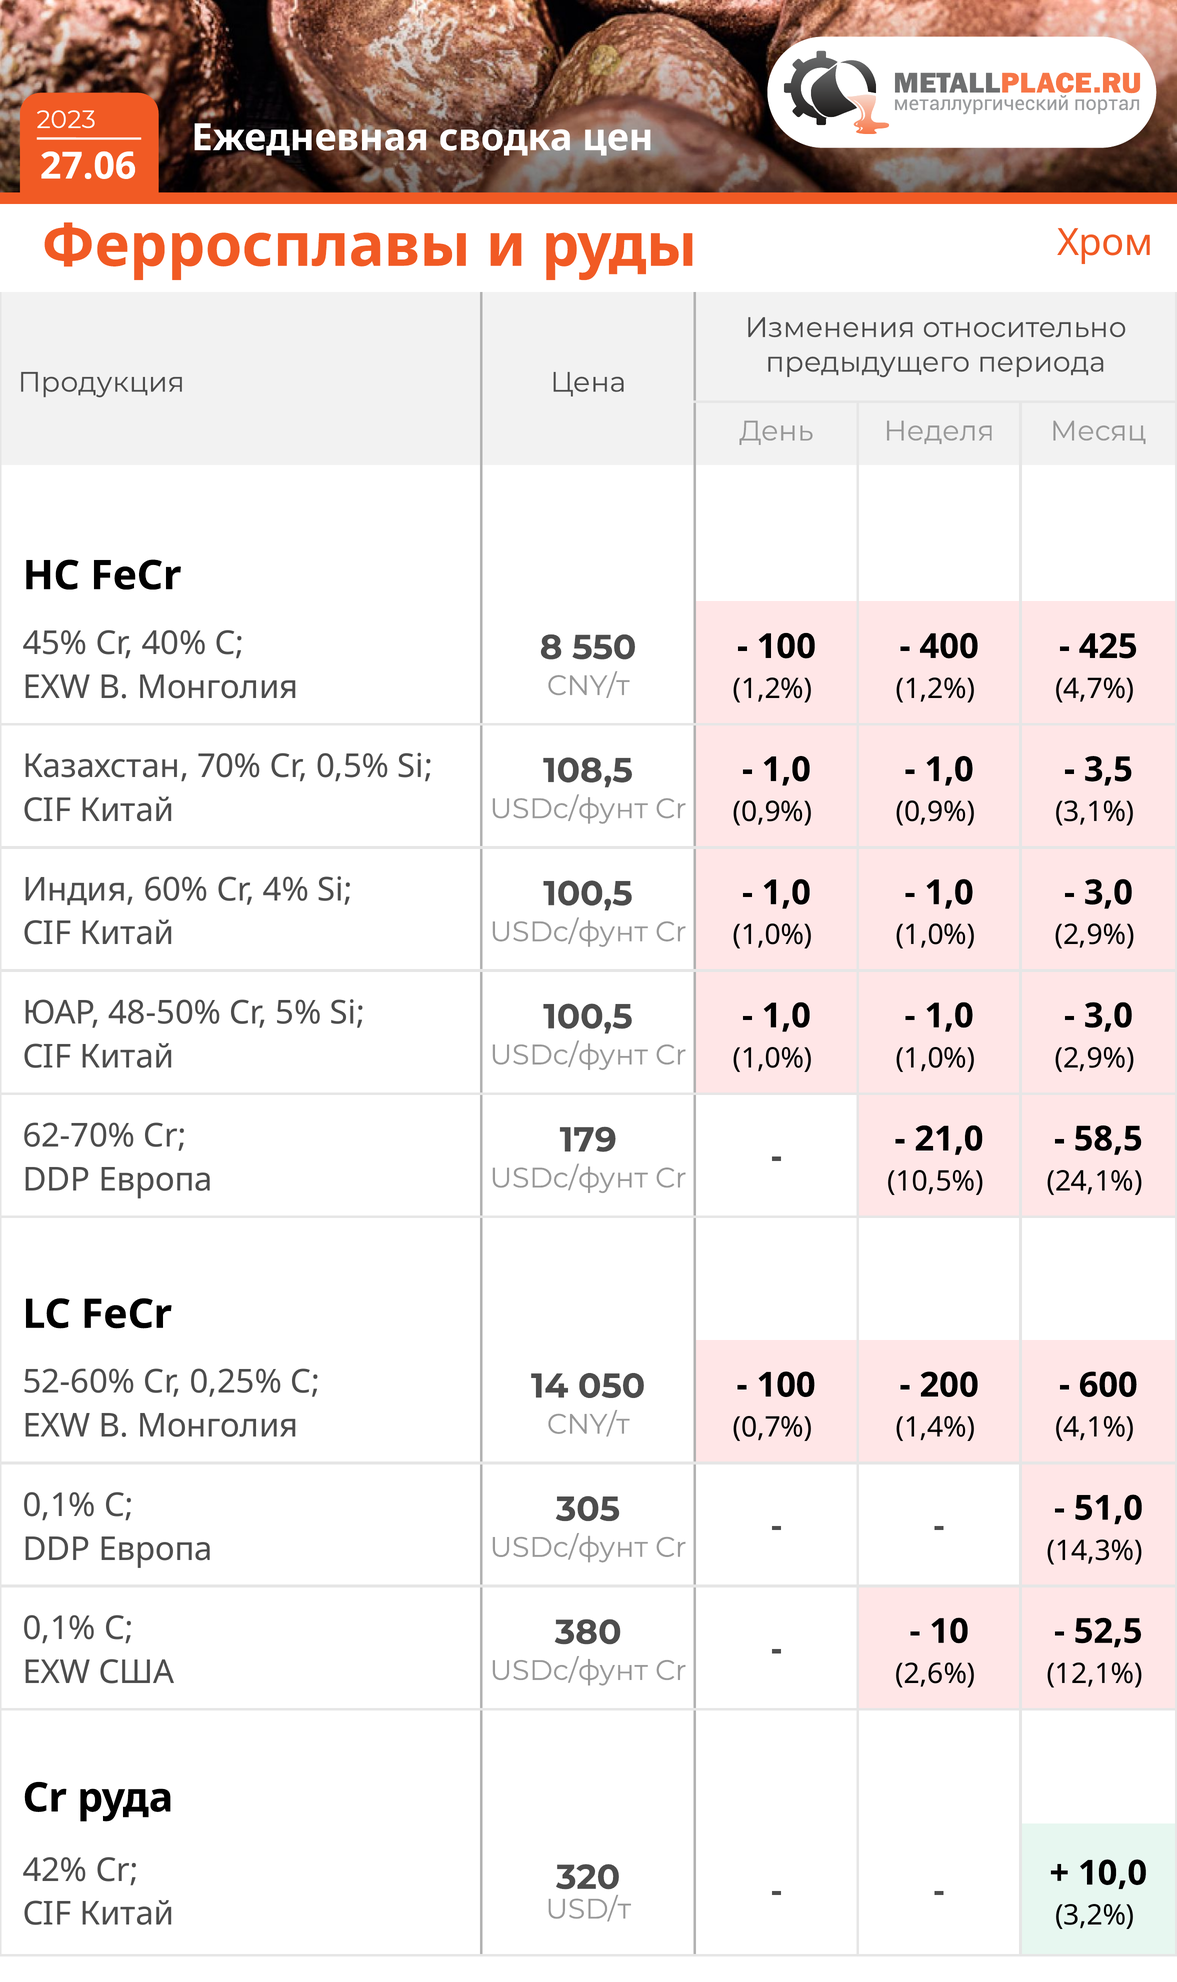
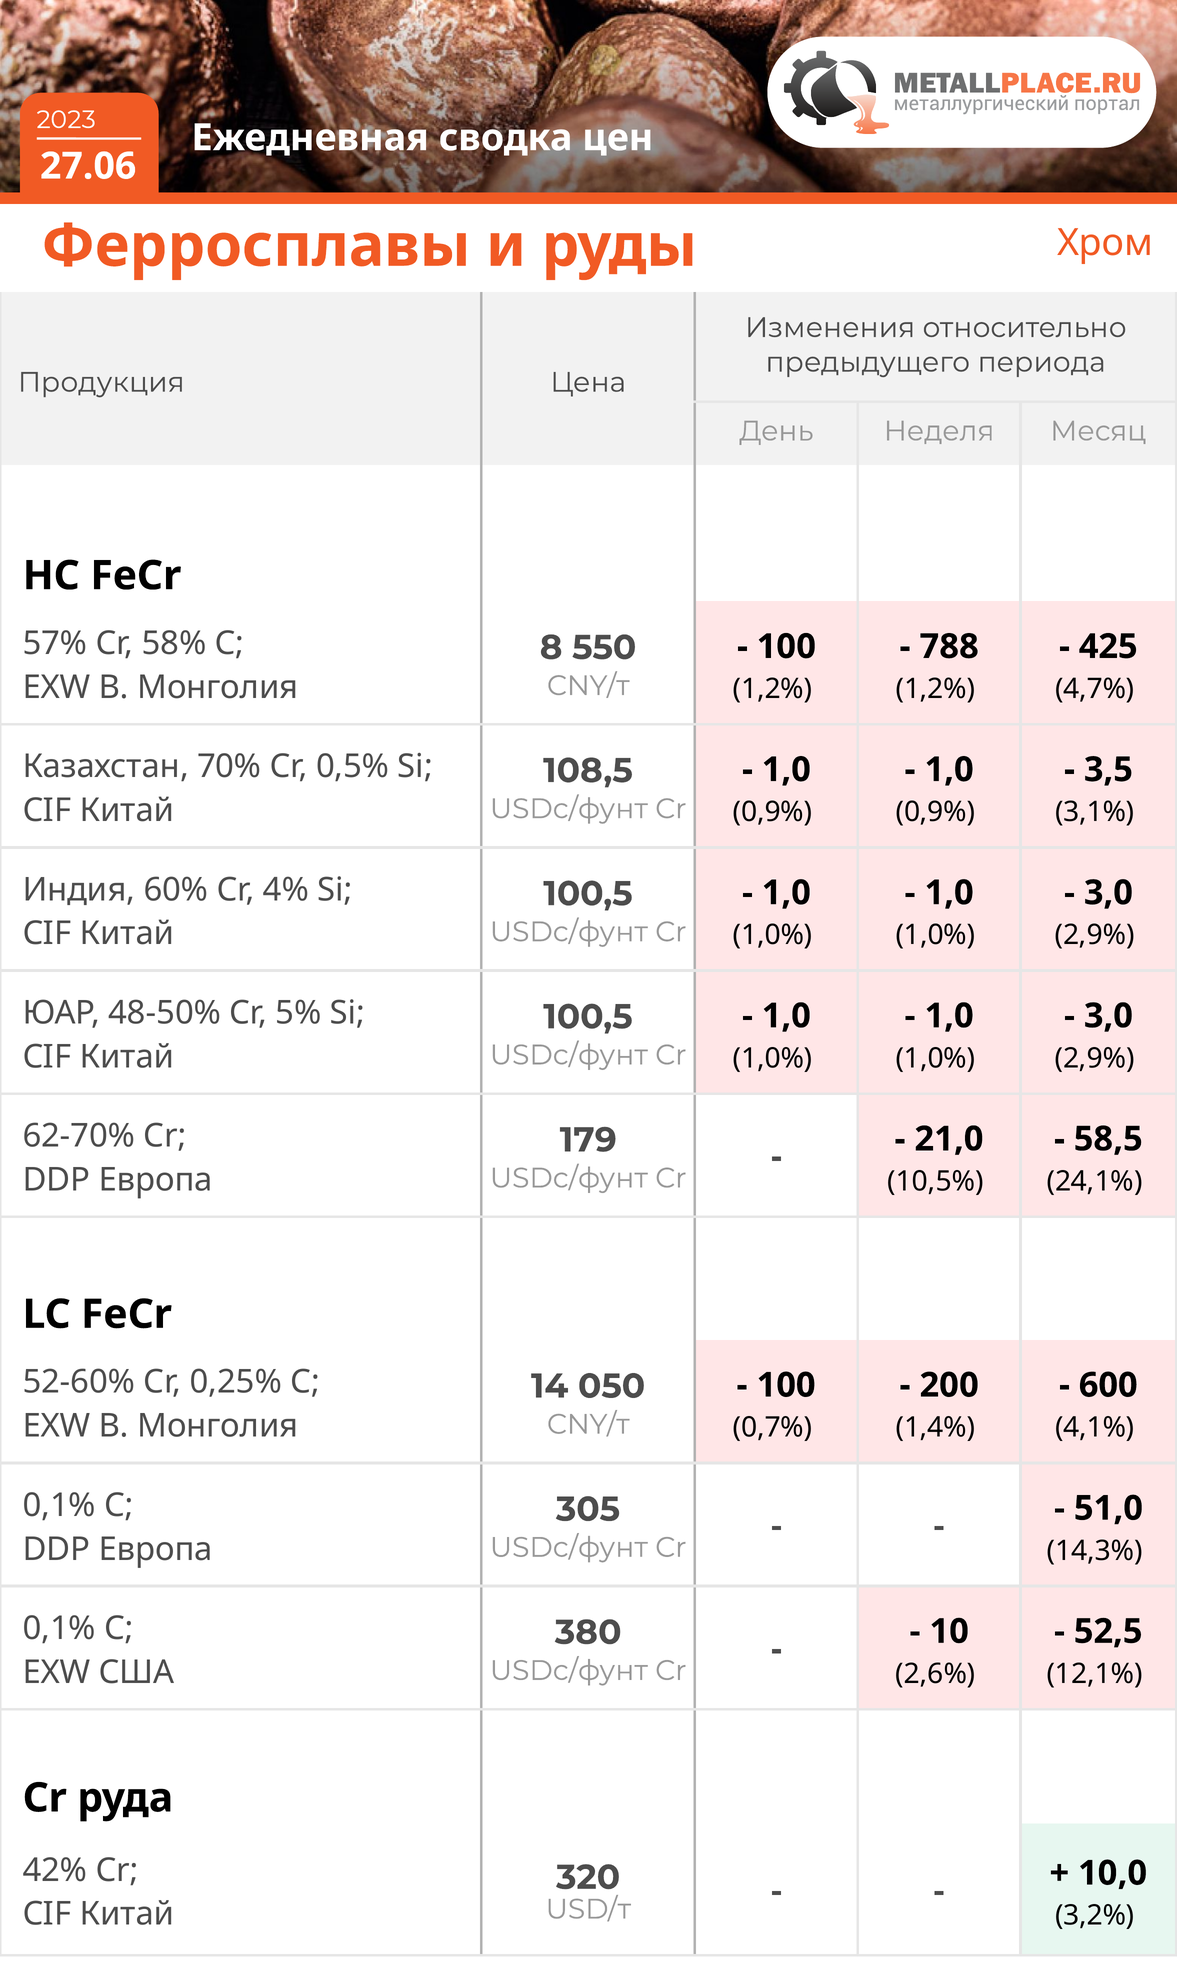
45%: 45% -> 57%
40%: 40% -> 58%
400: 400 -> 788
